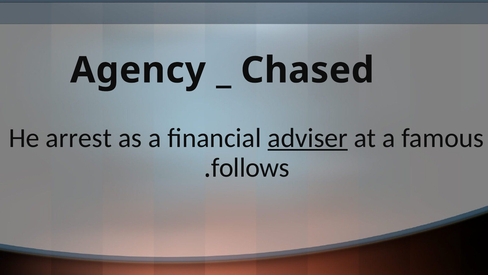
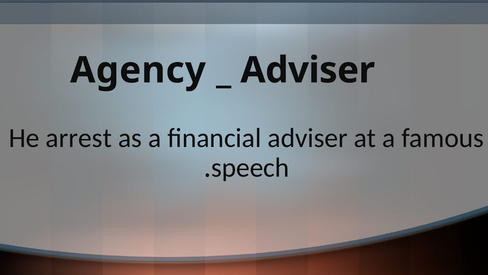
Chased at (307, 70): Chased -> Adviser
adviser at (308, 138) underline: present -> none
follows: follows -> speech
